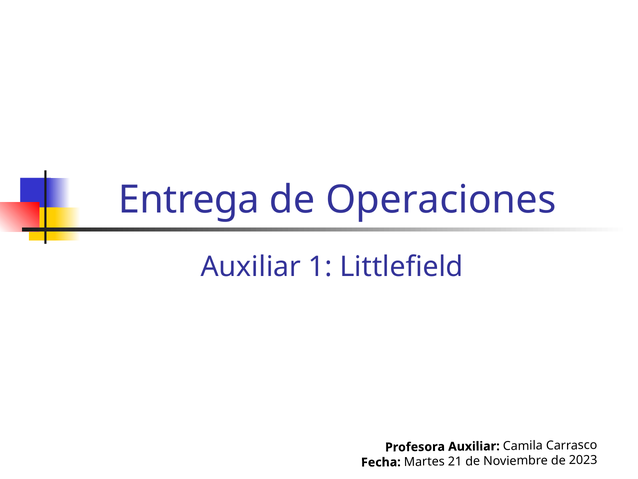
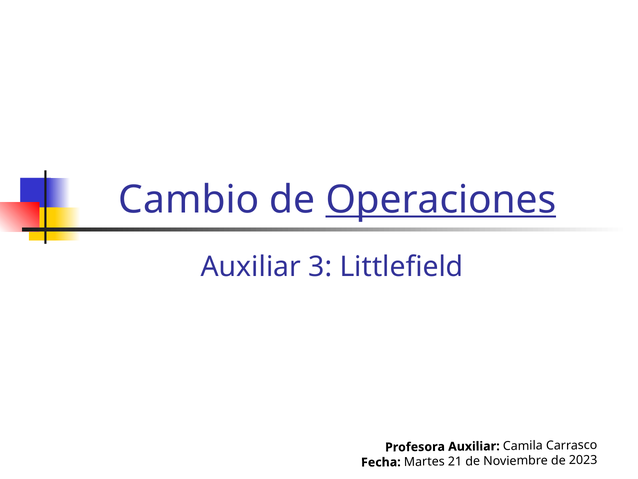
Entrega: Entrega -> Cambio
Operaciones underline: none -> present
1: 1 -> 3
